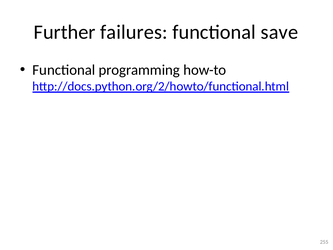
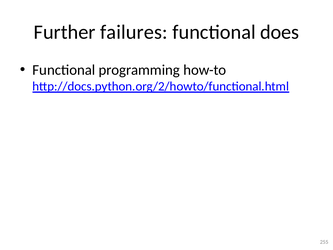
save: save -> does
